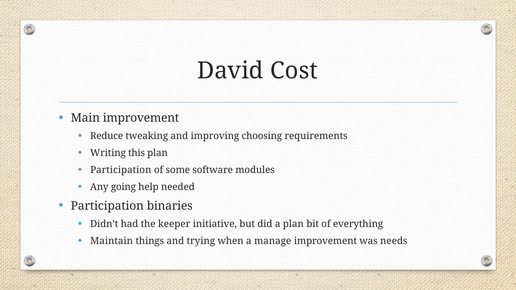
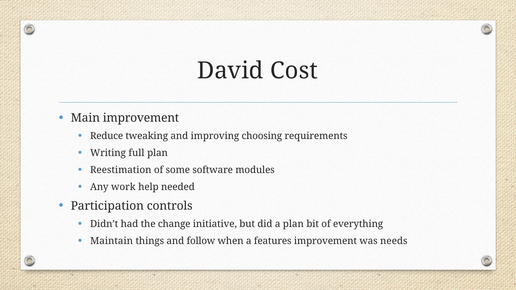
this: this -> full
Participation at (121, 170): Participation -> Reestimation
going: going -> work
binaries: binaries -> controls
keeper: keeper -> change
trying: trying -> follow
manage: manage -> features
